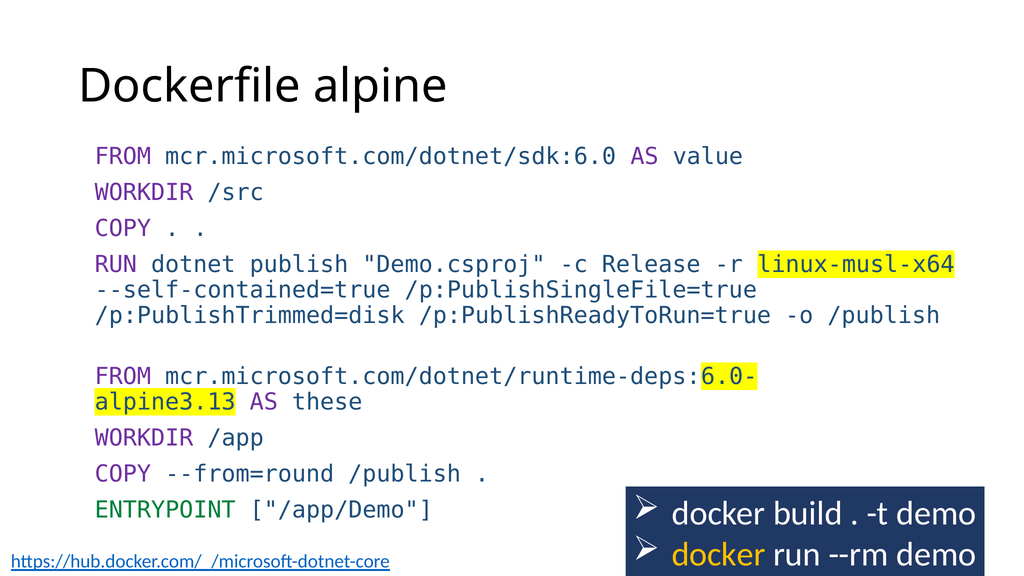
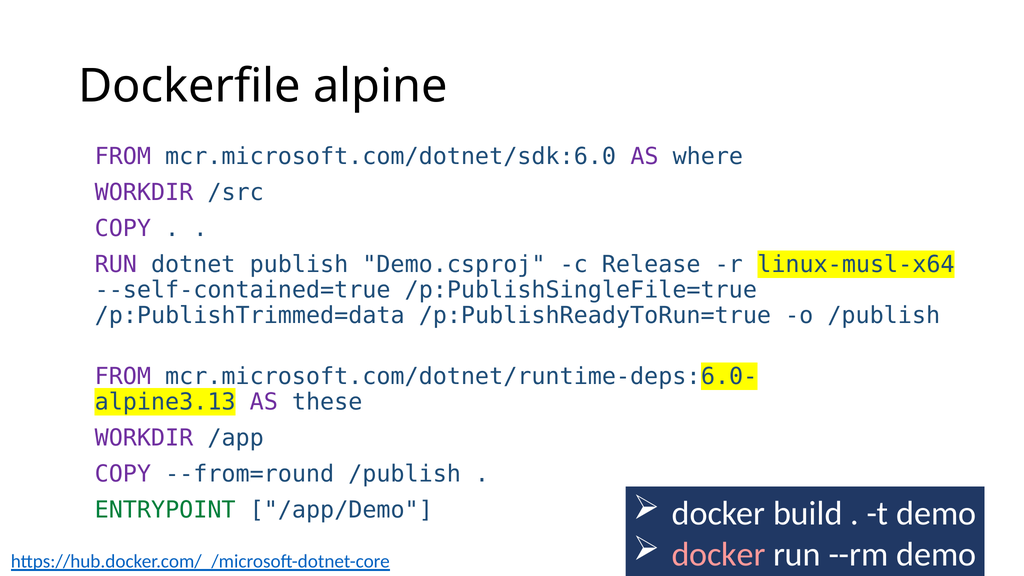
value: value -> where
/p:PublishTrimmed=disk: /p:PublishTrimmed=disk -> /p:PublishTrimmed=data
docker at (719, 554) colour: yellow -> pink
